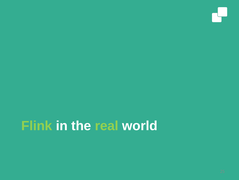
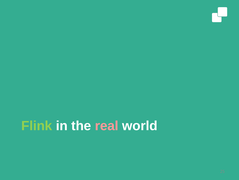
real colour: light green -> pink
